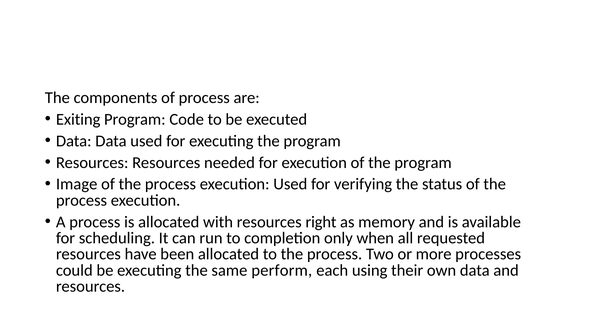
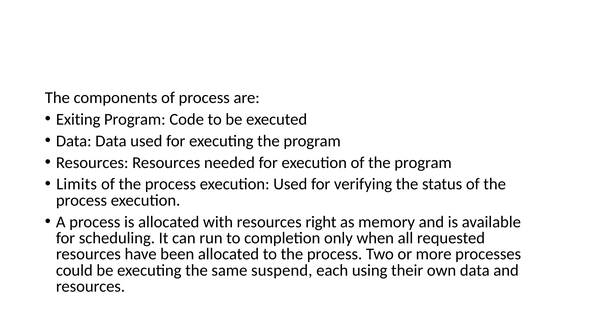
Image: Image -> Limits
perform: perform -> suspend
